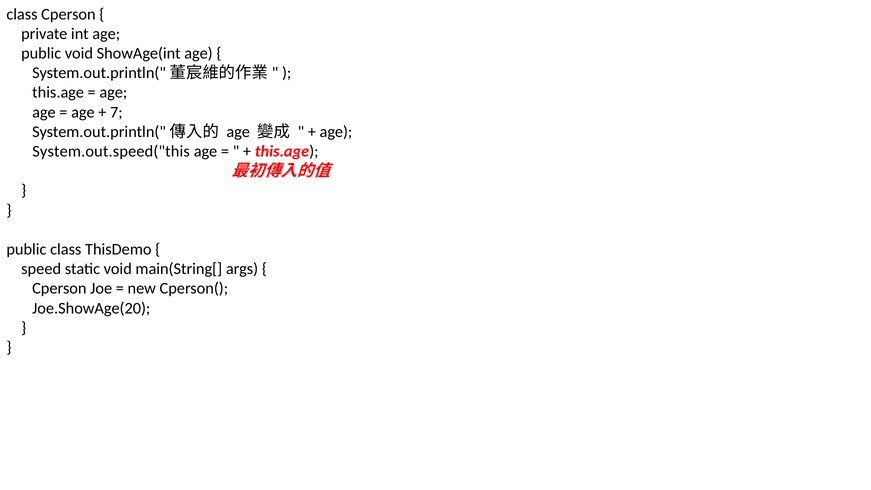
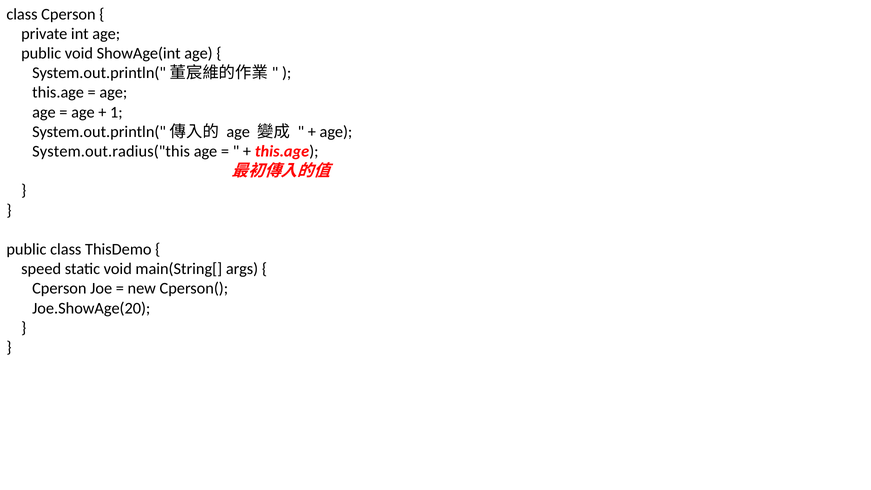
7: 7 -> 1
System.out.speed("this: System.out.speed("this -> System.out.radius("this
